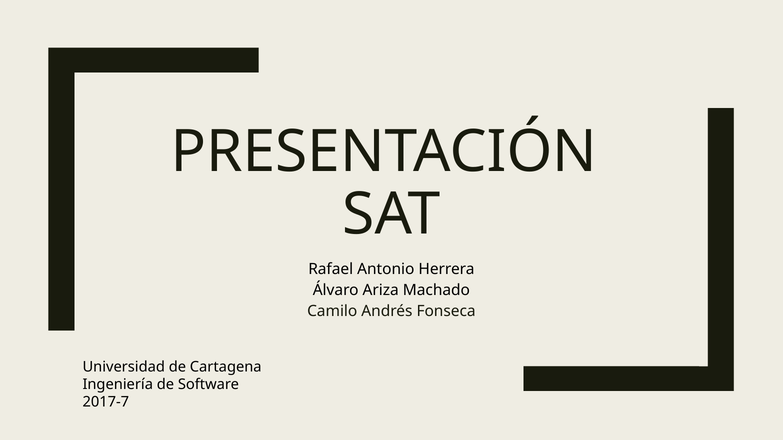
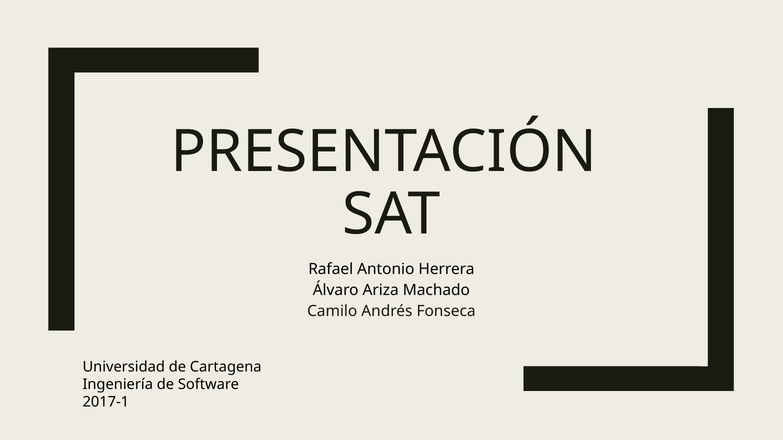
2017-7: 2017-7 -> 2017-1
